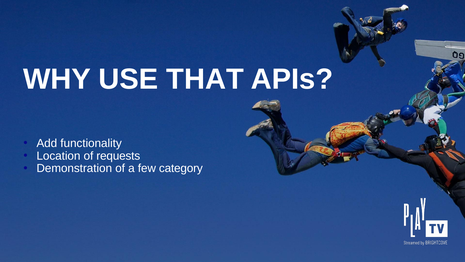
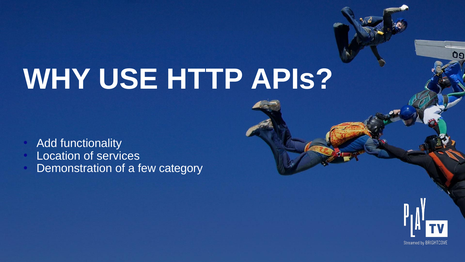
THAT: THAT -> HTTP
requests: requests -> services
